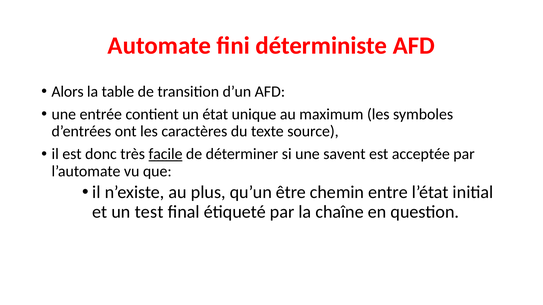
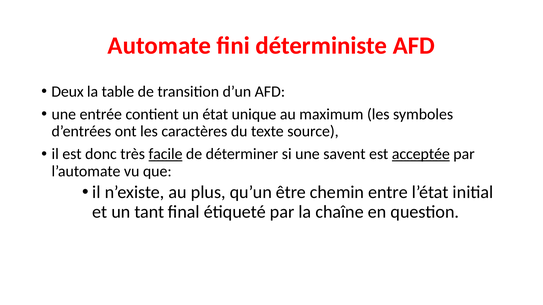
Alors: Alors -> Deux
acceptée underline: none -> present
test: test -> tant
